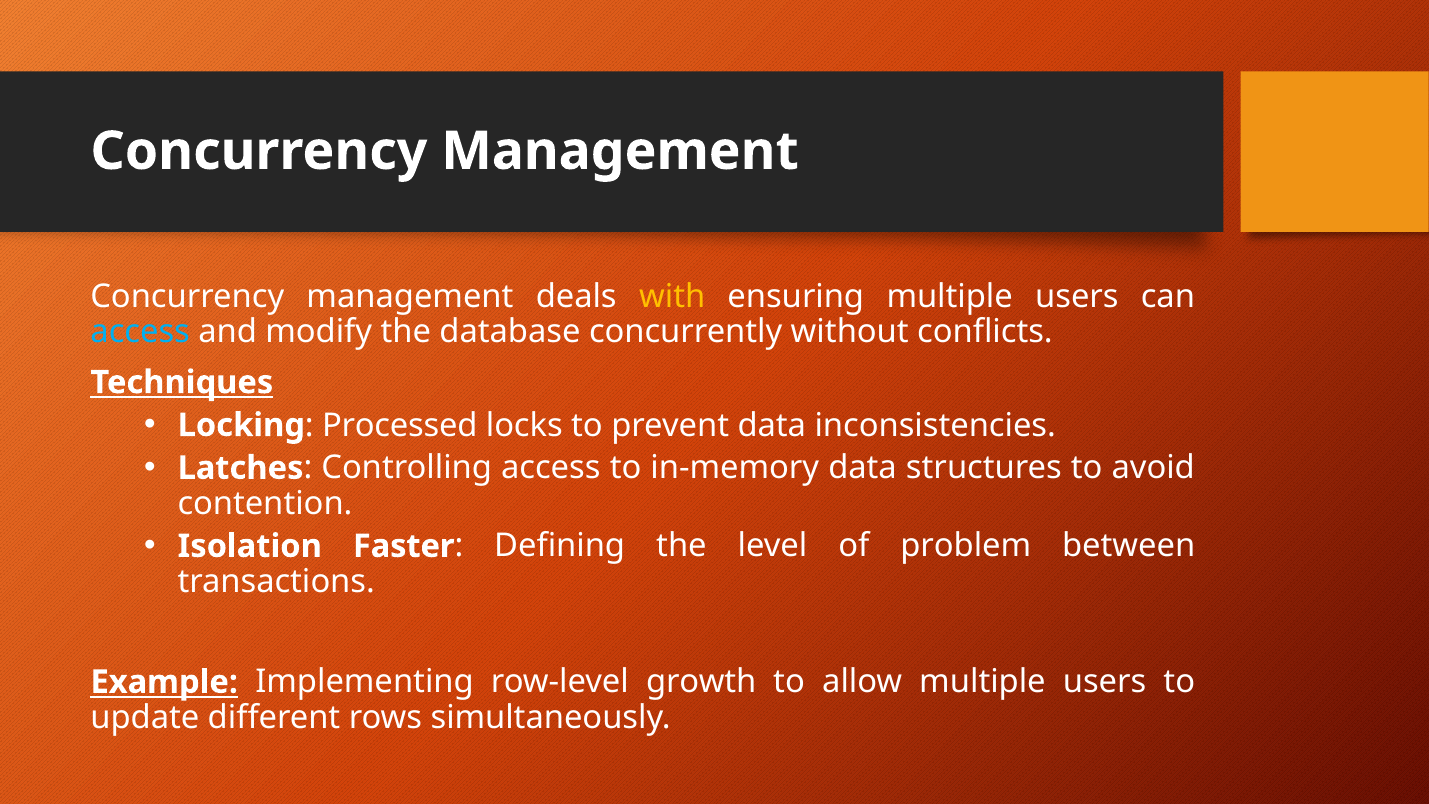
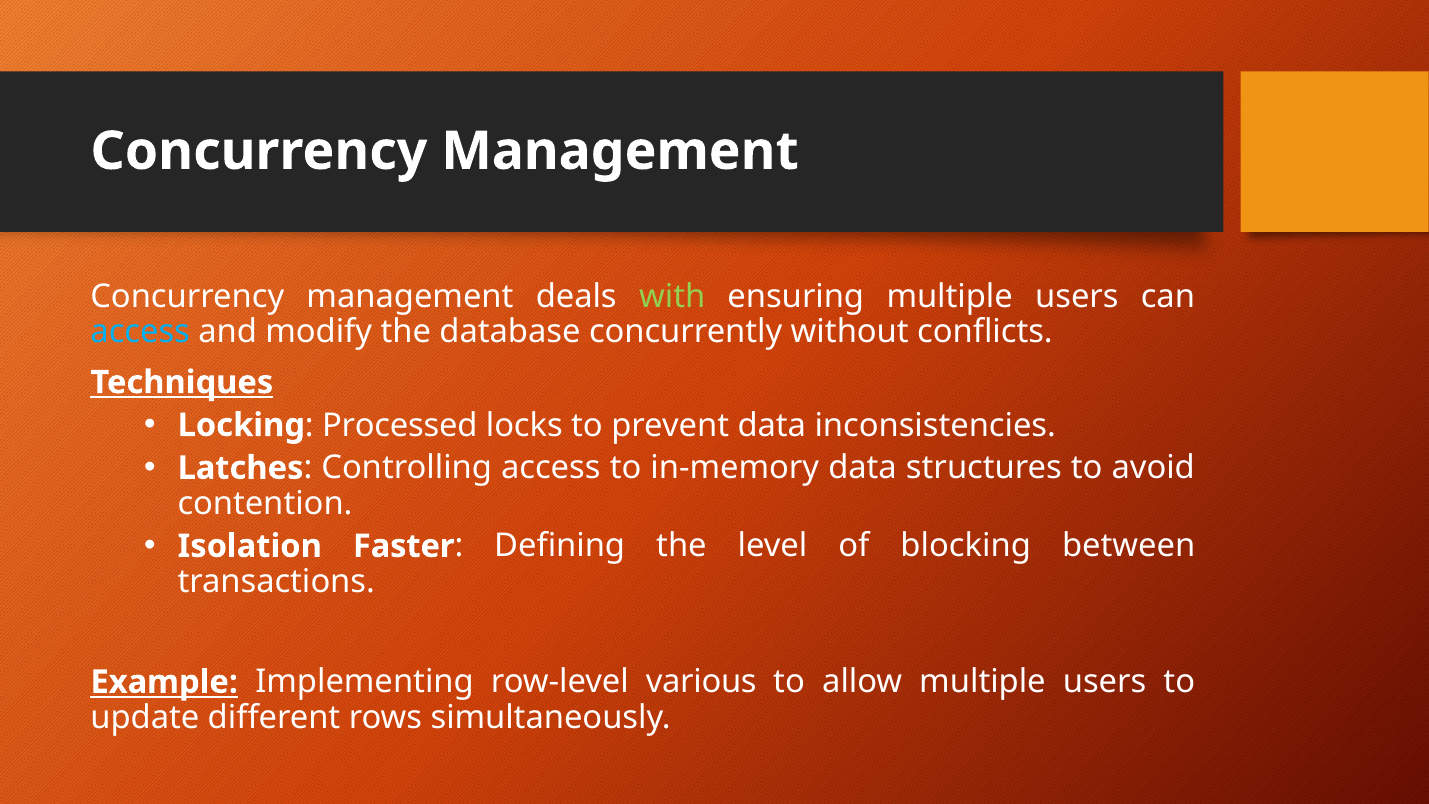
with colour: yellow -> light green
problem: problem -> blocking
growth: growth -> various
